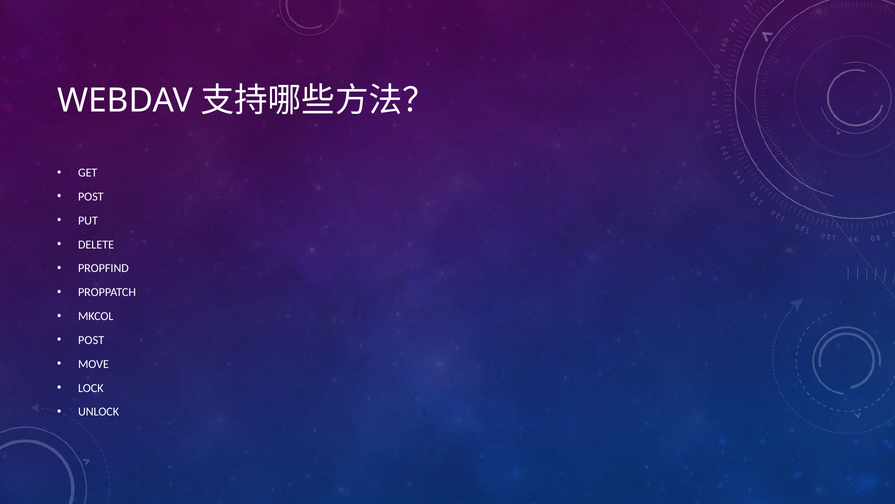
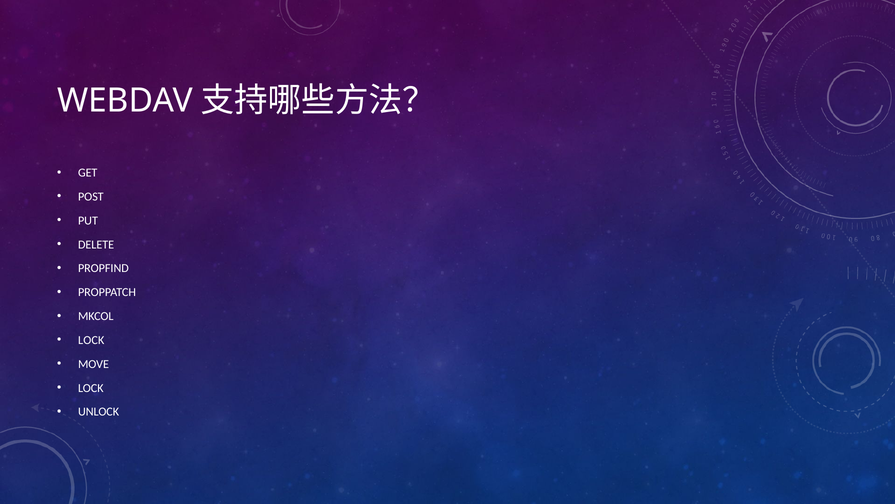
POST at (91, 340): POST -> LOCK
